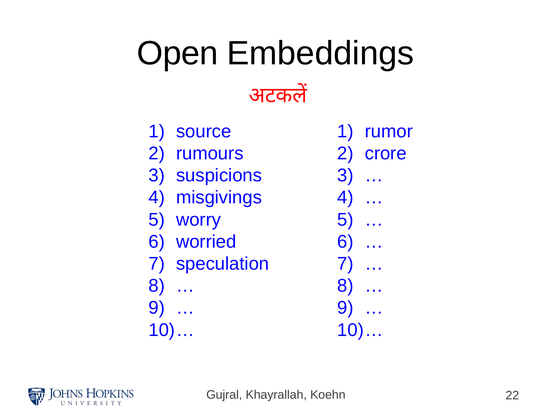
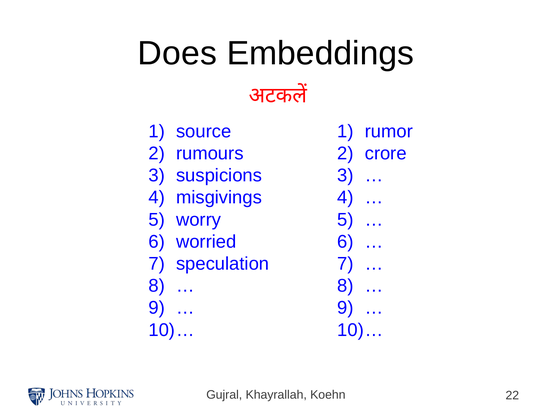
Open: Open -> Does
